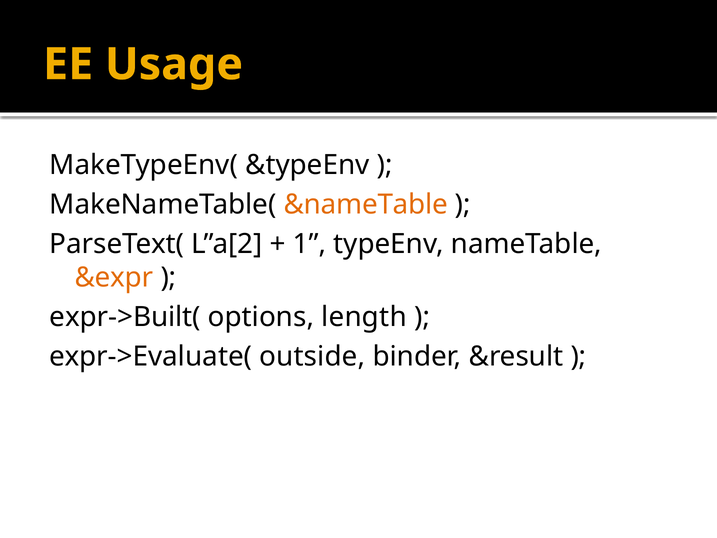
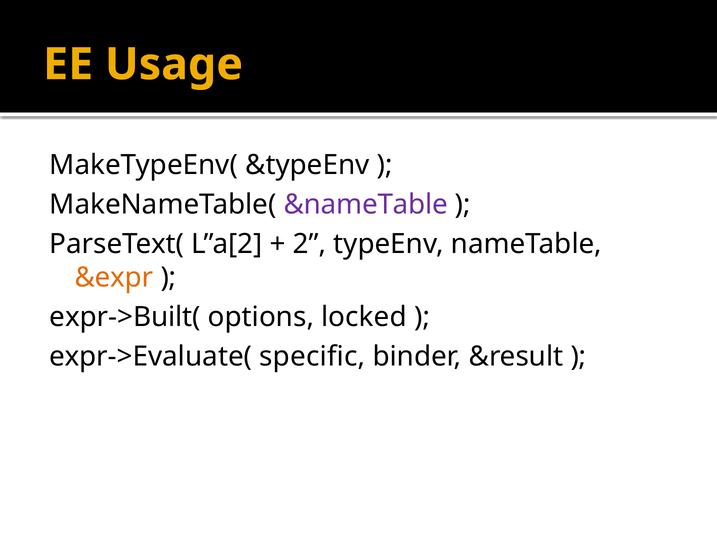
&nameTable colour: orange -> purple
1: 1 -> 2
length: length -> locked
outside: outside -> specific
